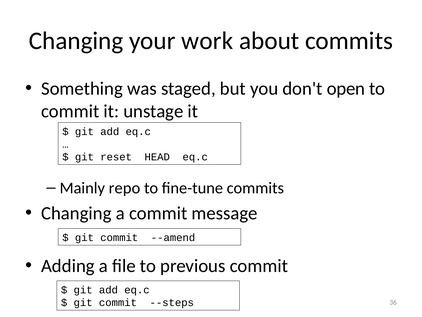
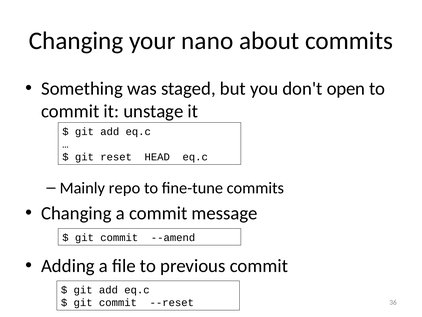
work: work -> nano
--steps: --steps -> --reset
